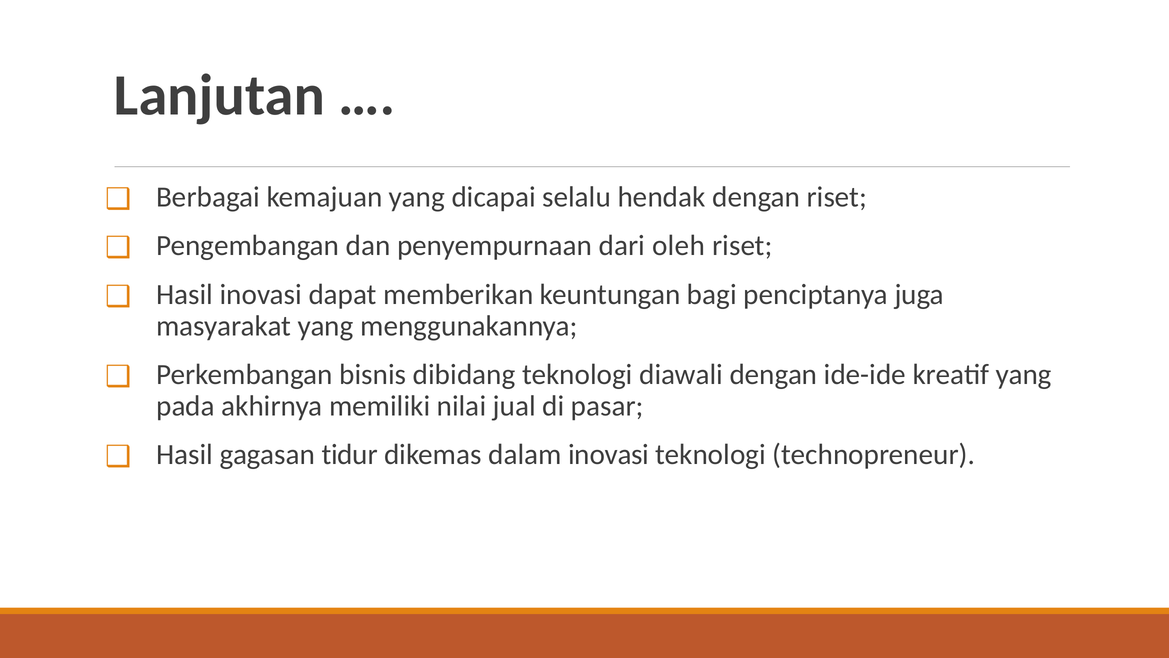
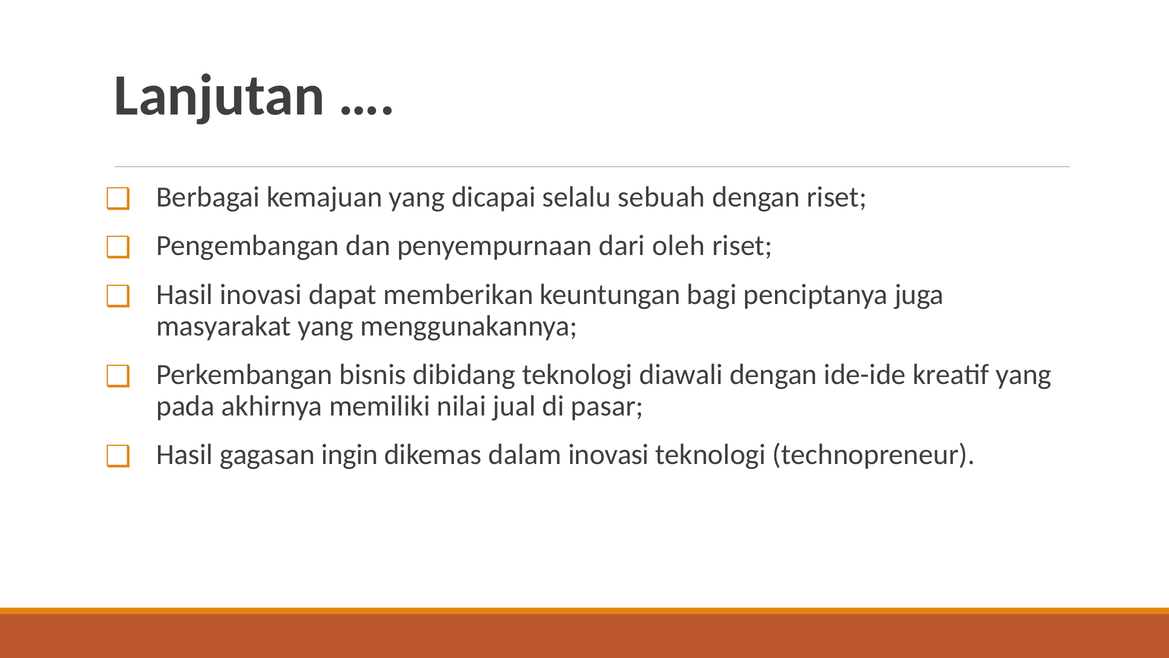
hendak: hendak -> sebuah
tidur: tidur -> ingin
